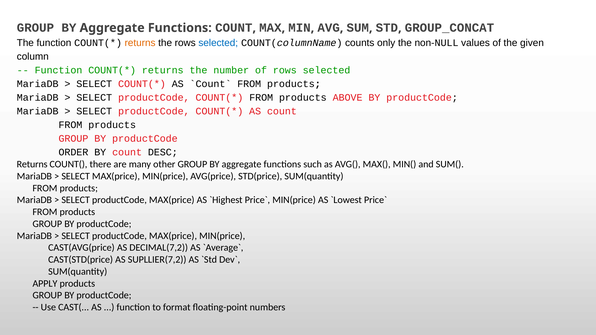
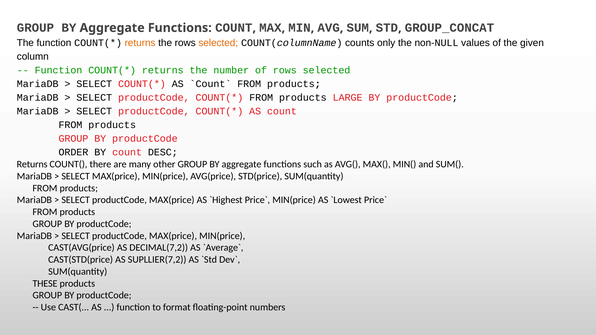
selected at (218, 43) colour: blue -> orange
ABOVE: ABOVE -> LARGE
APPLY: APPLY -> THESE
